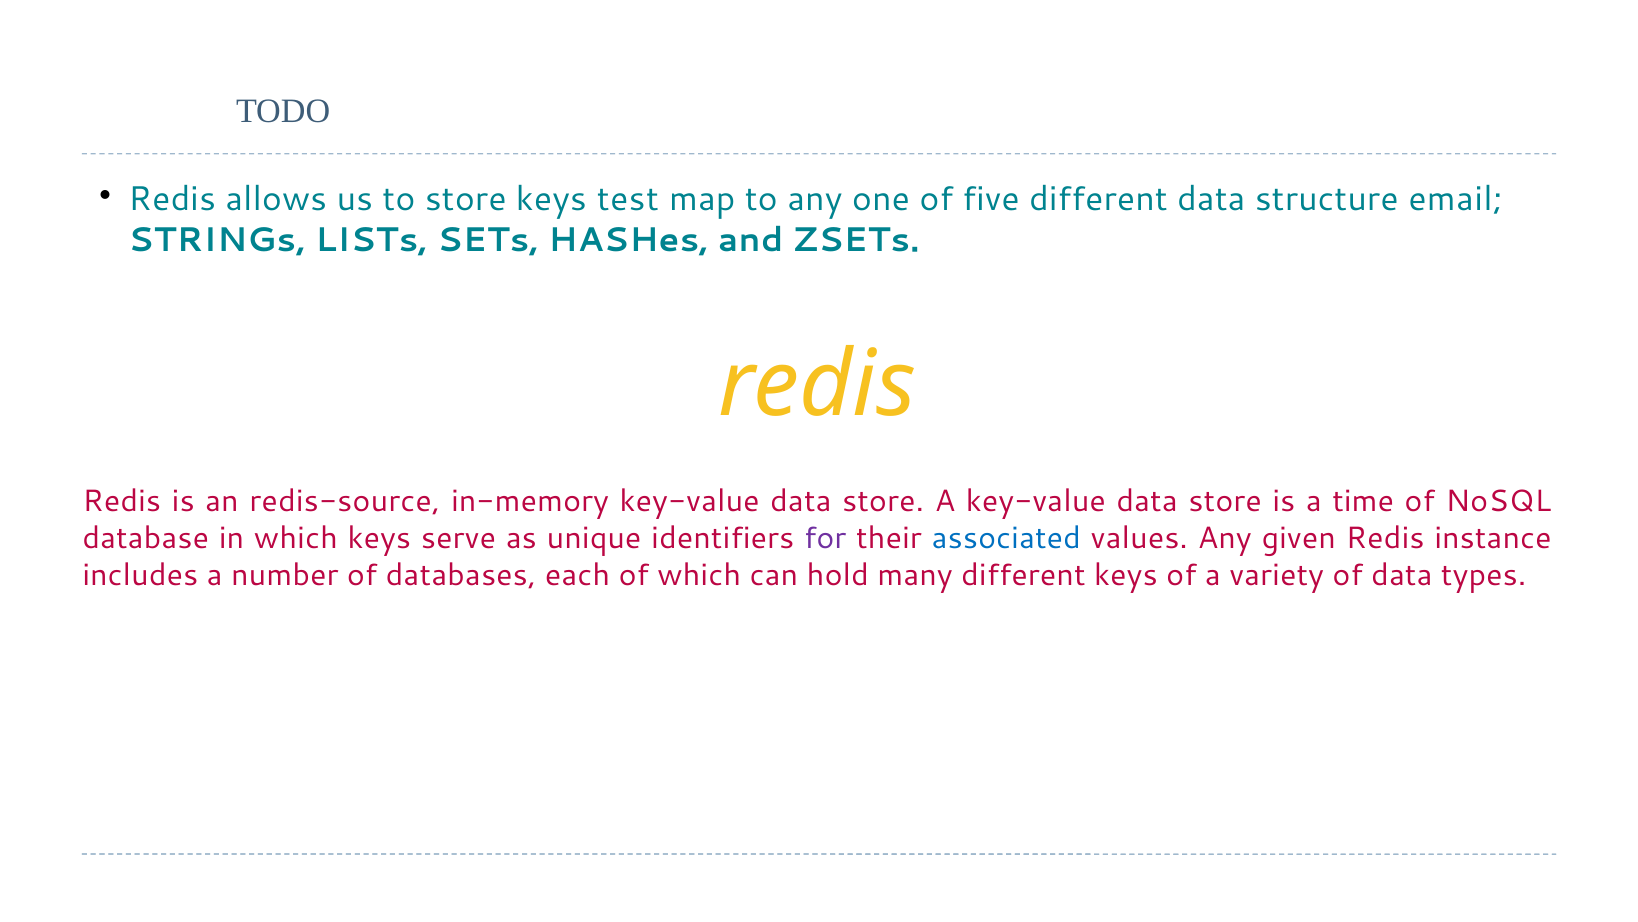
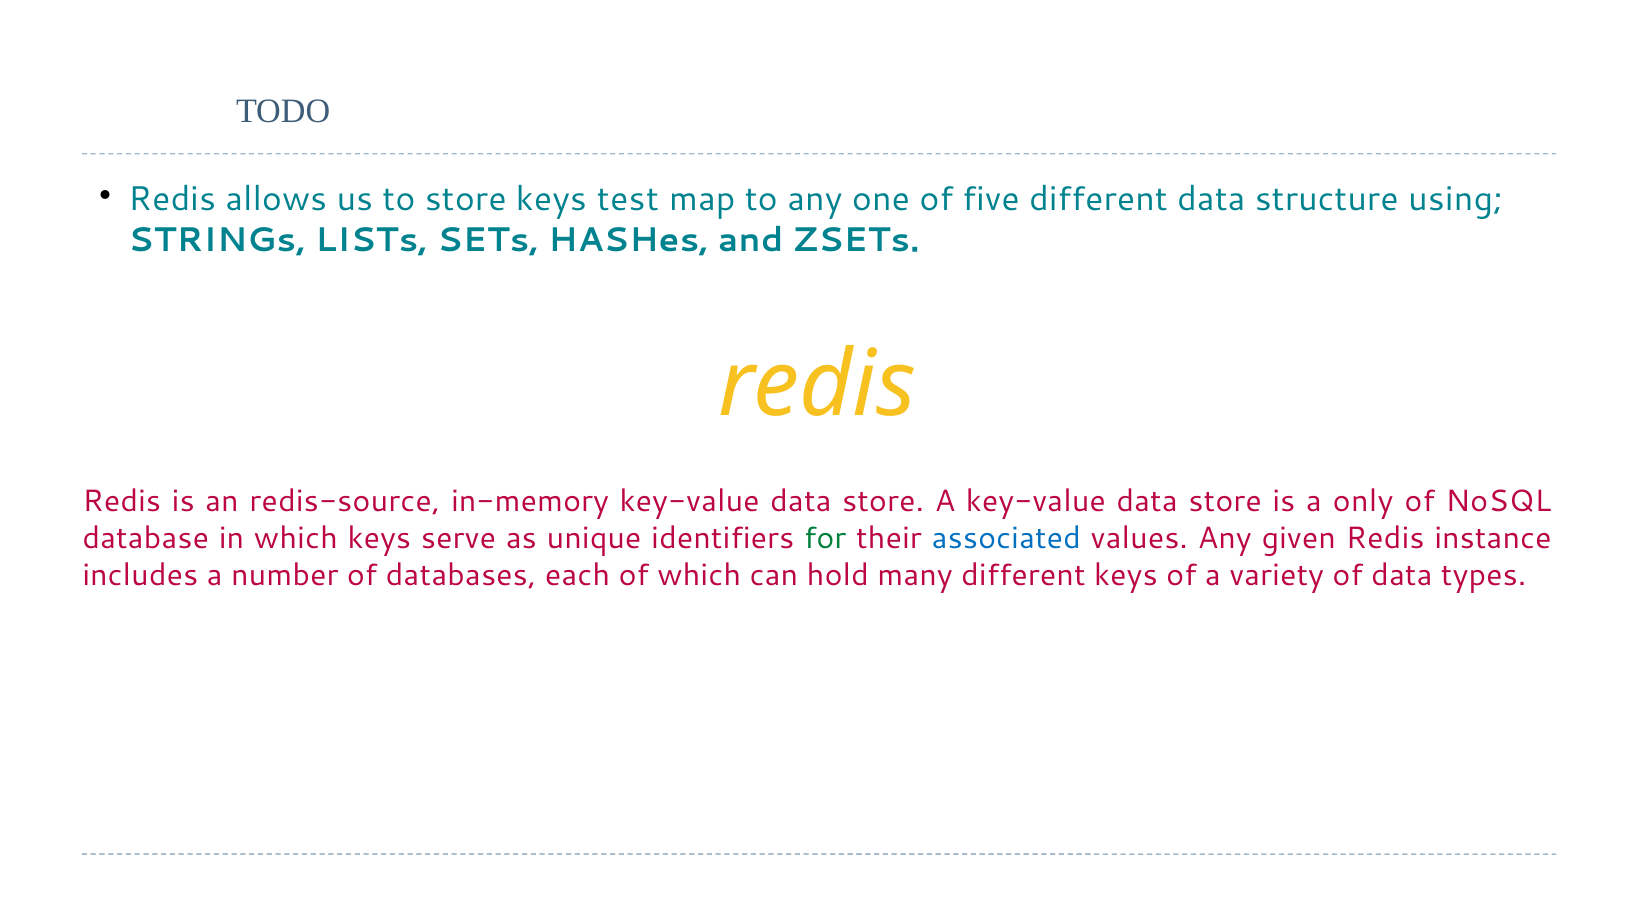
email: email -> using
time: time -> only
for colour: purple -> green
